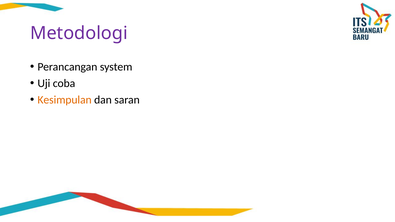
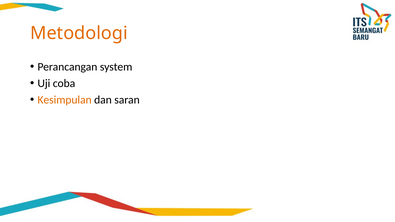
Metodologi colour: purple -> orange
